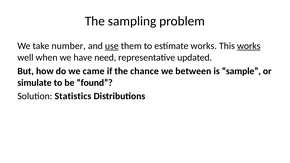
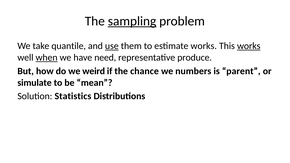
sampling underline: none -> present
number: number -> quantile
when underline: none -> present
updated: updated -> produce
came: came -> weird
between: between -> numbers
sample: sample -> parent
found: found -> mean
